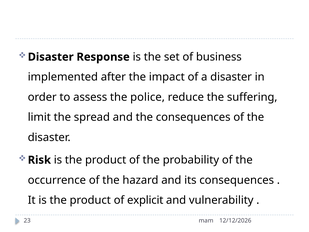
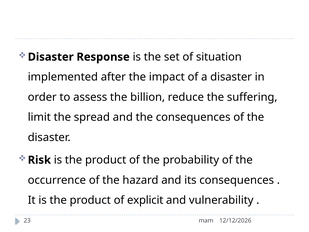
business: business -> situation
police: police -> billion
